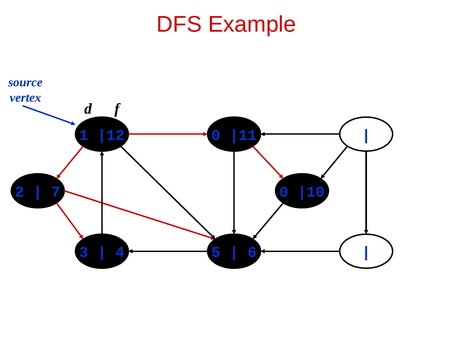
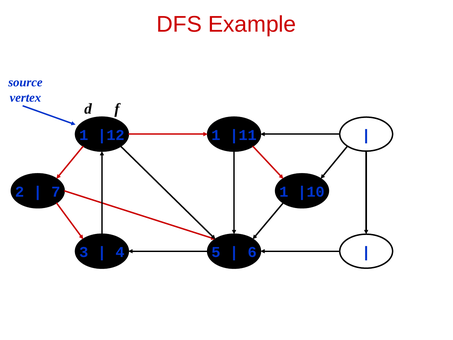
0 at (216, 135): 0 -> 1
7 0: 0 -> 1
